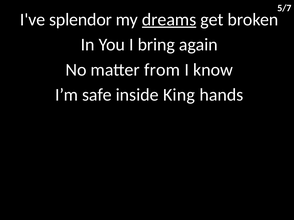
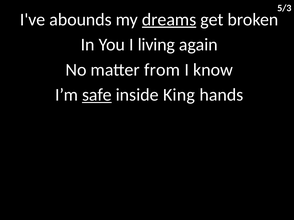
5/7: 5/7 -> 5/3
splendor: splendor -> abounds
bring: bring -> living
safe underline: none -> present
